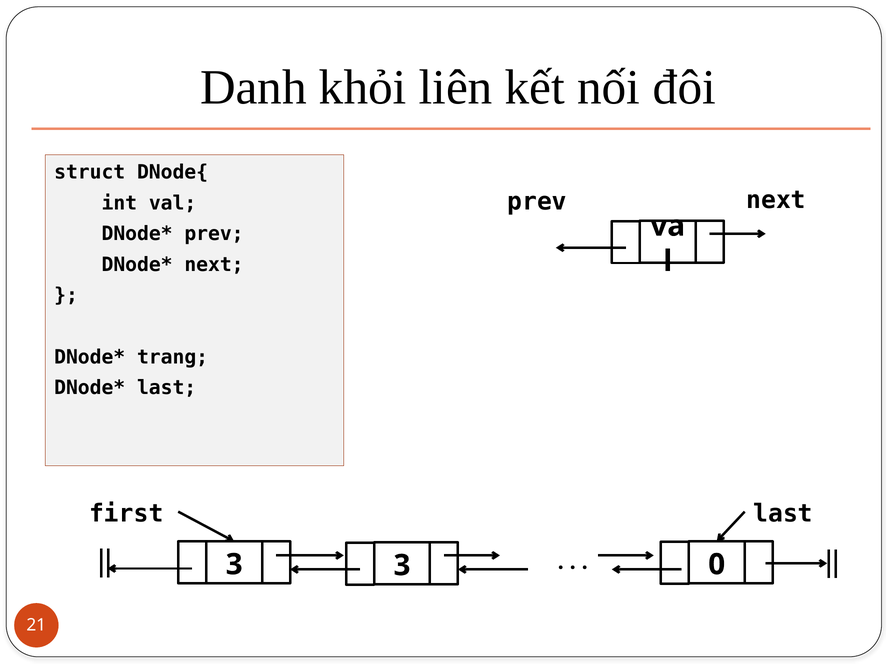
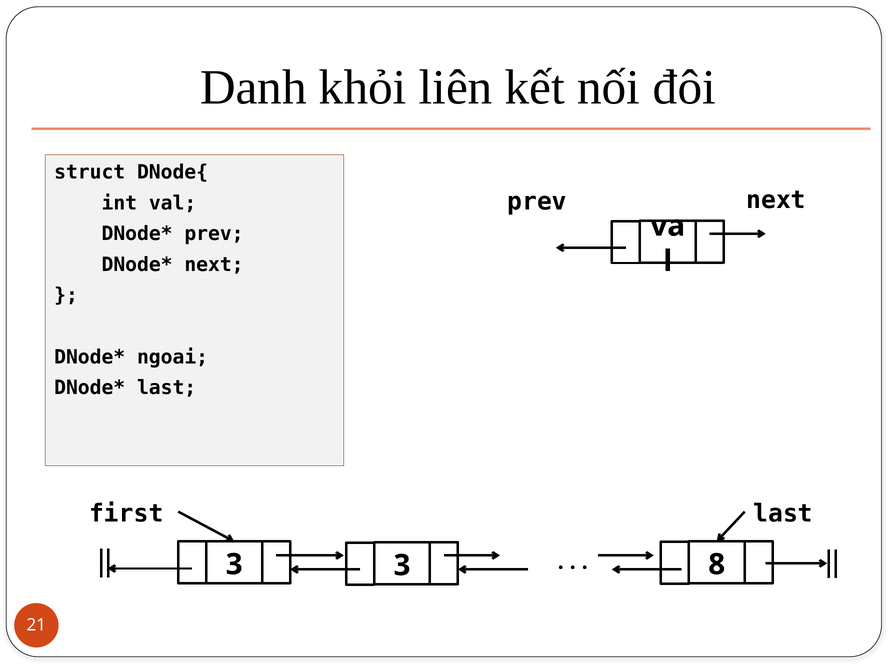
trang: trang -> ngoai
0: 0 -> 8
